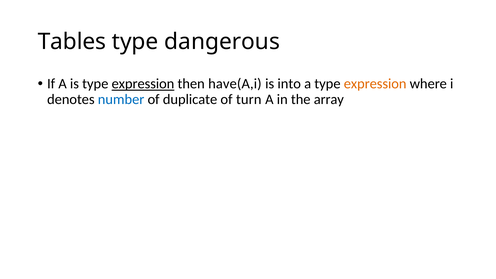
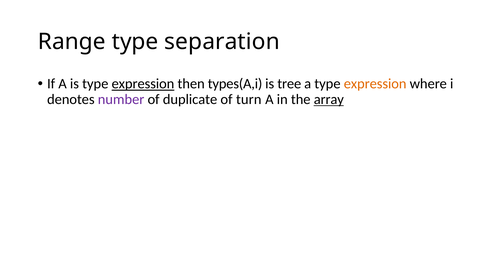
Tables: Tables -> Range
dangerous: dangerous -> separation
have(A,i: have(A,i -> types(A,i
into: into -> tree
number colour: blue -> purple
array underline: none -> present
